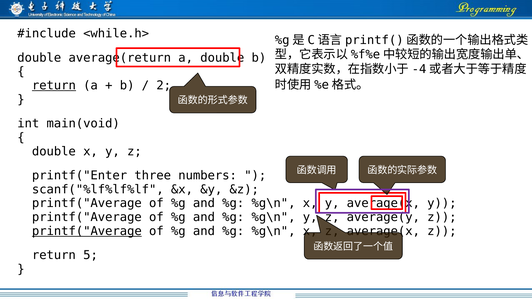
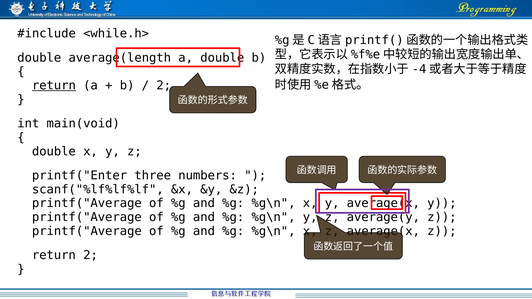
average(return: average(return -> average(length
printf("Average at (87, 231) underline: present -> none
return 5: 5 -> 2
